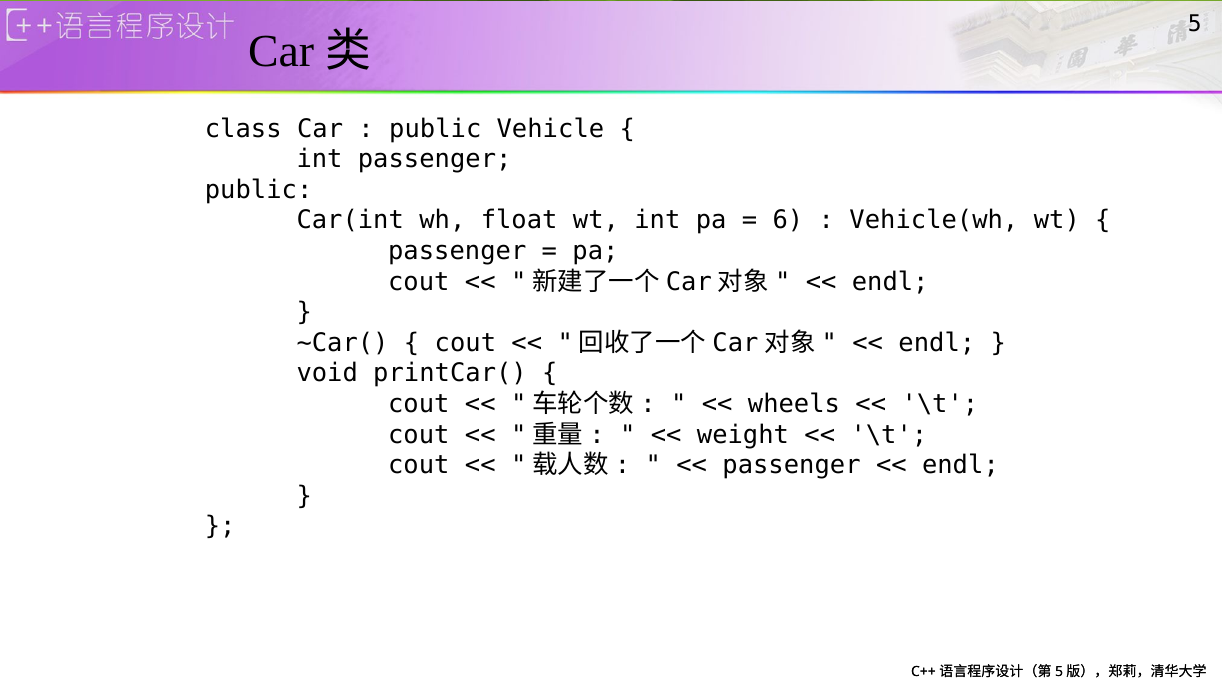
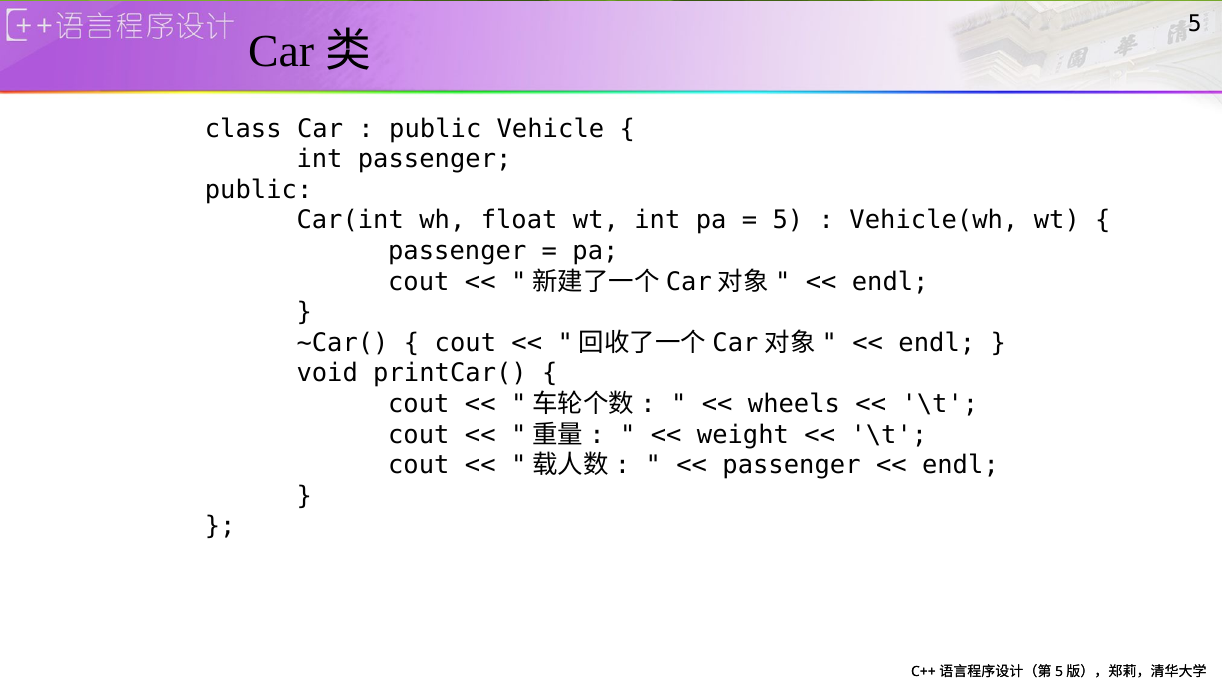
6 at (788, 220): 6 -> 5
